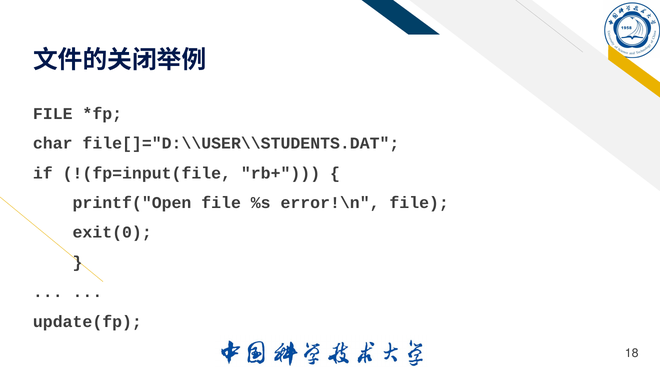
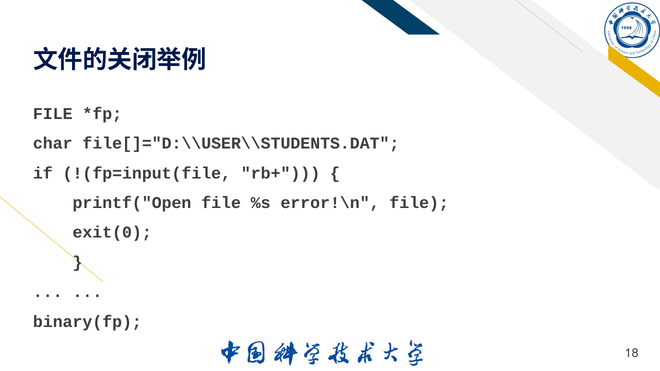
update(fp: update(fp -> binary(fp
